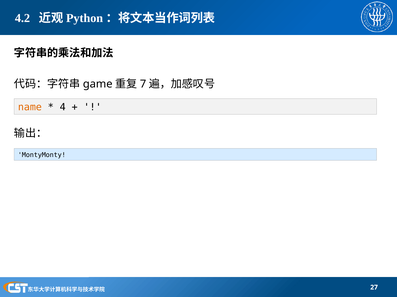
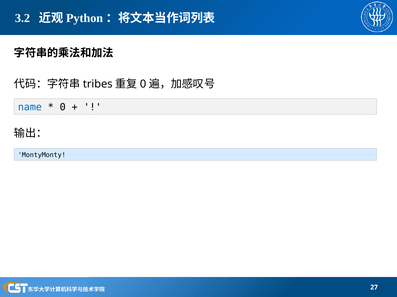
4.2: 4.2 -> 3.2
game: game -> tribes
7 at (143, 84): 7 -> 0
name colour: orange -> blue
4 at (63, 107): 4 -> 0
